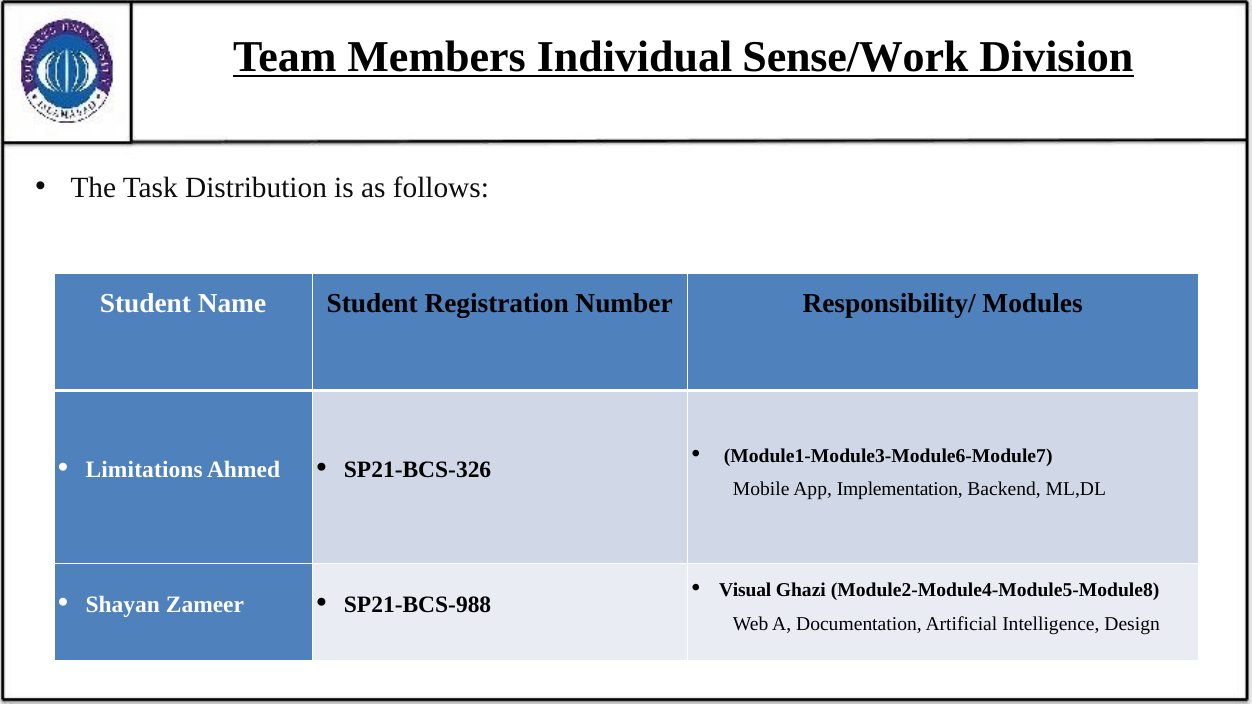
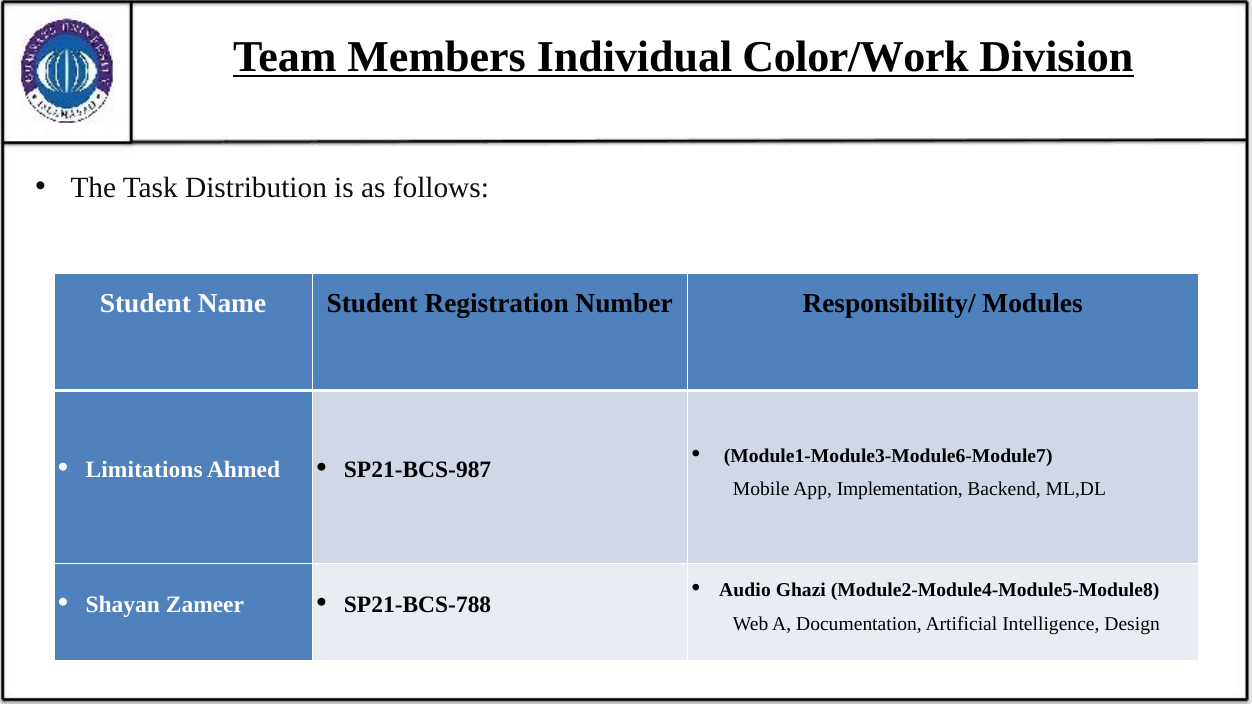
Sense/Work: Sense/Work -> Color/Work
SP21-BCS-326: SP21-BCS-326 -> SP21-BCS-987
Visual: Visual -> Audio
SP21-BCS-988: SP21-BCS-988 -> SP21-BCS-788
